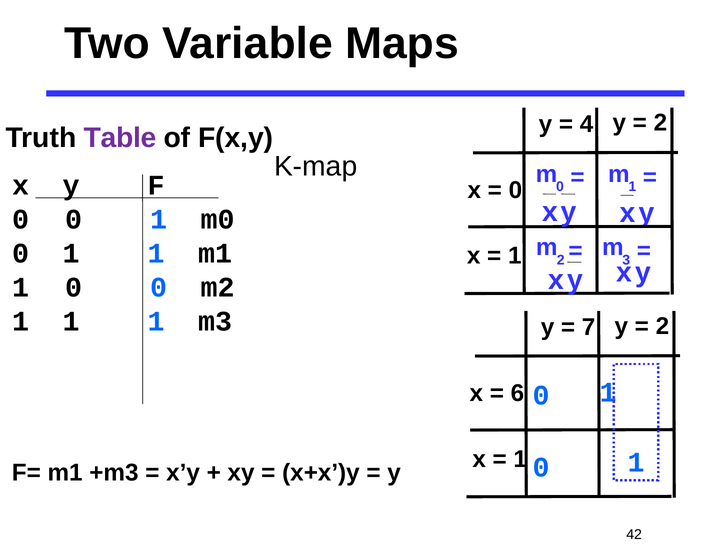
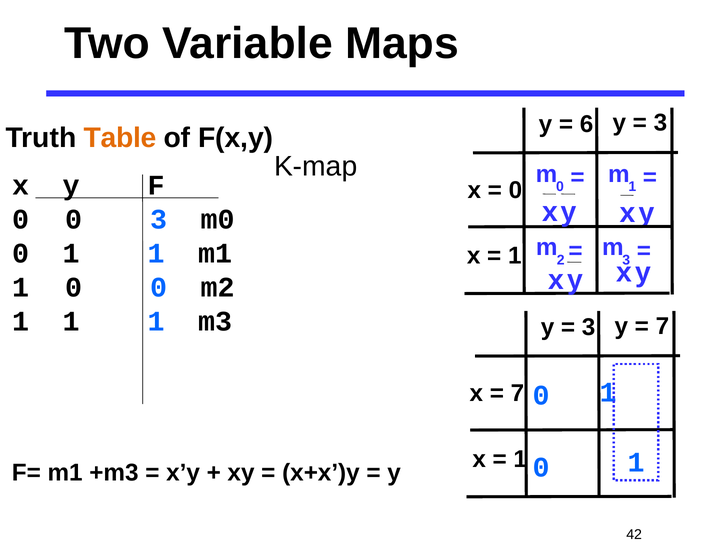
4: 4 -> 6
2 at (660, 123): 2 -> 3
Table colour: purple -> orange
0 0 1: 1 -> 3
7 at (589, 327): 7 -> 3
2 at (662, 326): 2 -> 7
6 at (517, 393): 6 -> 7
